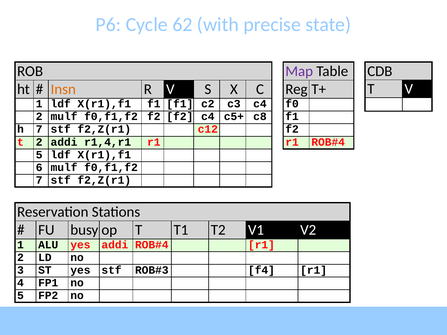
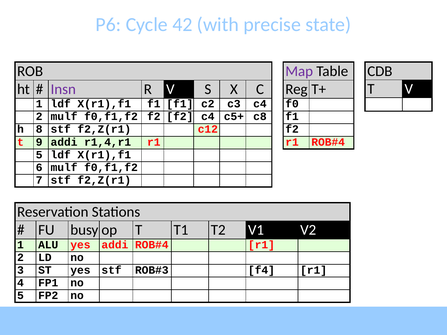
62: 62 -> 42
Insn colour: orange -> purple
h 7: 7 -> 8
t 2: 2 -> 9
